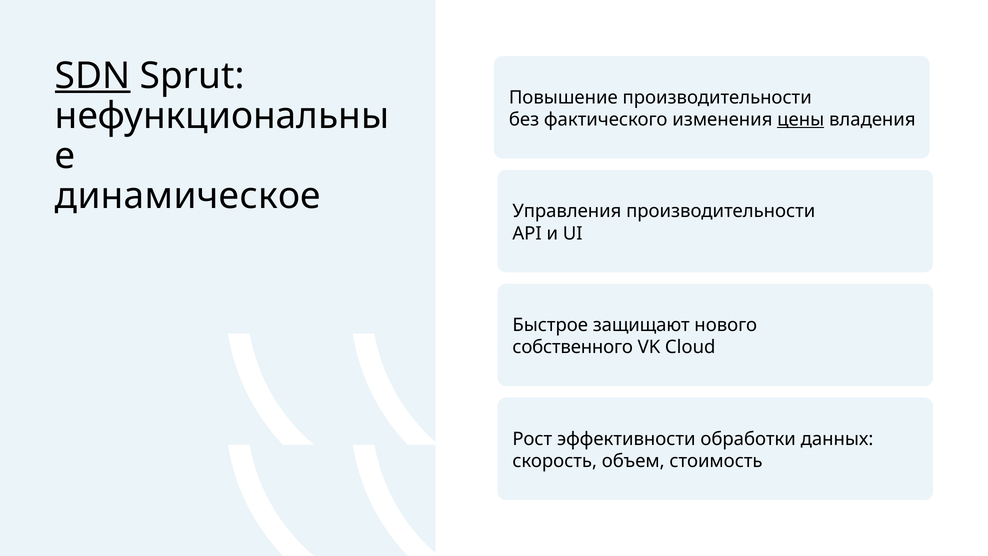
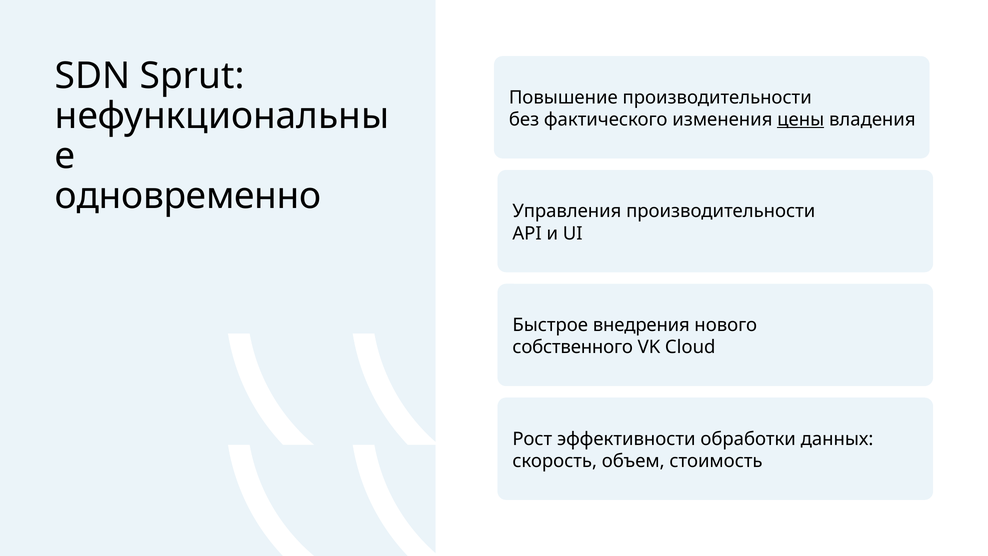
SDN underline: present -> none
динамическое: динамическое -> одновременно
защищают: защищают -> внедрения
